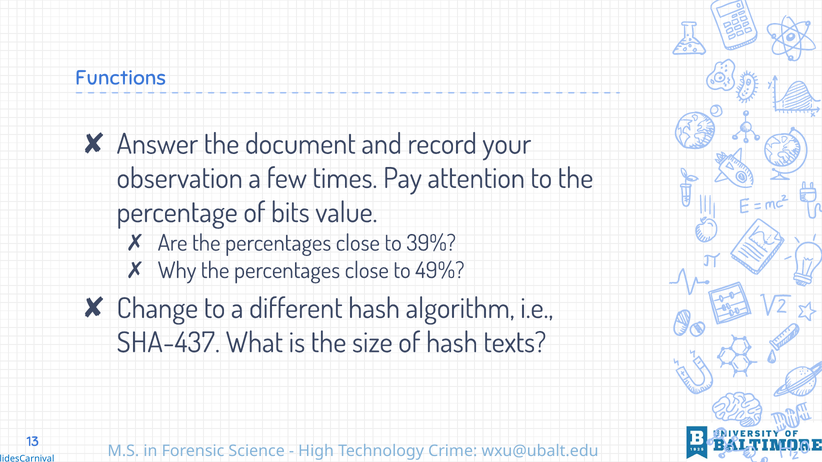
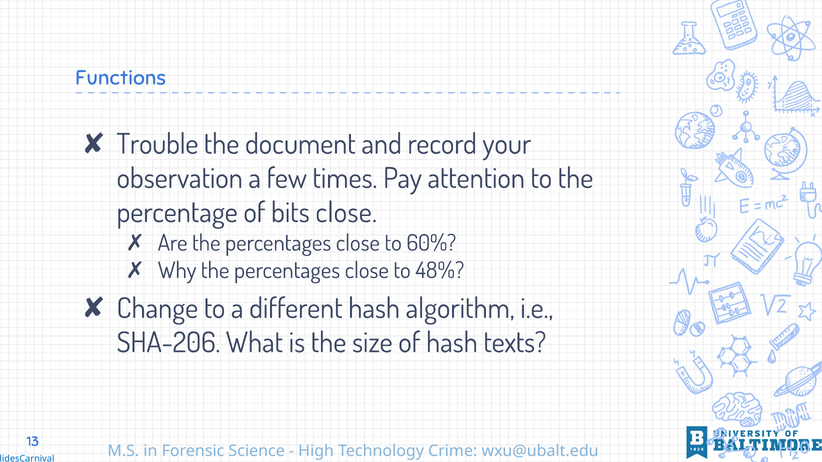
Answer: Answer -> Trouble
bits value: value -> close
39%: 39% -> 60%
49%: 49% -> 48%
SHA-437: SHA-437 -> SHA-206
